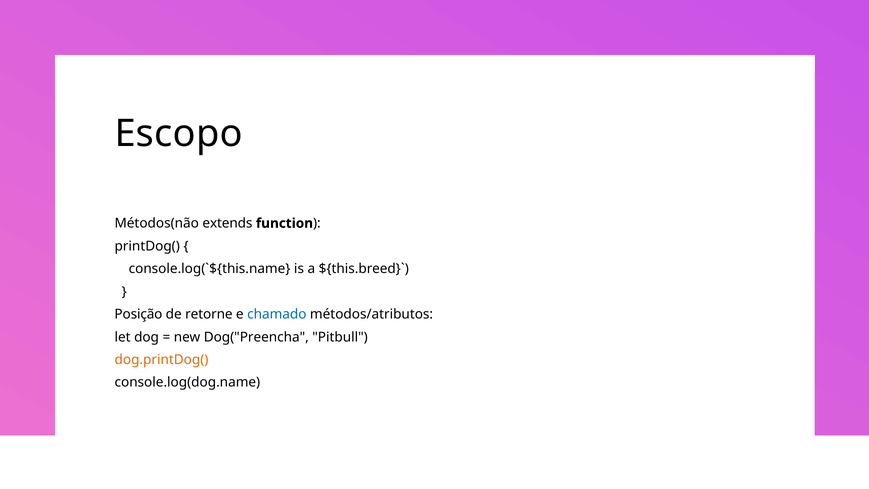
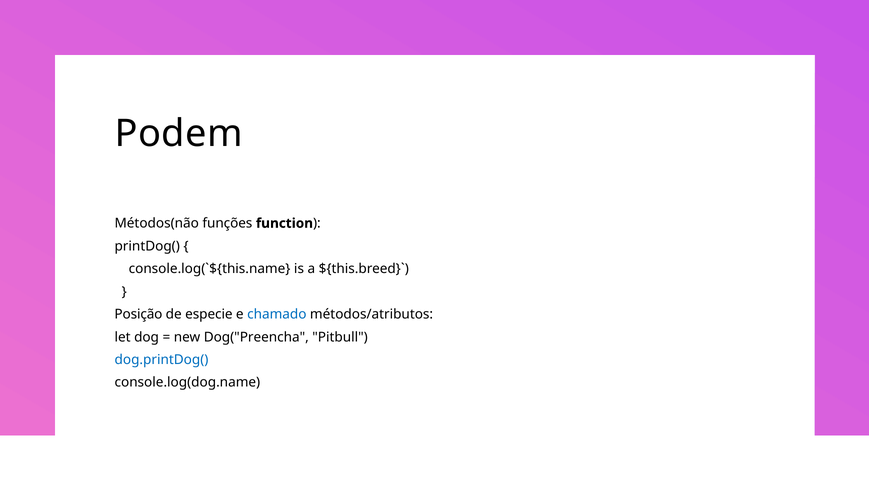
Escopo: Escopo -> Podem
extends: extends -> funções
retorne: retorne -> especie
dog.printDog( colour: orange -> blue
